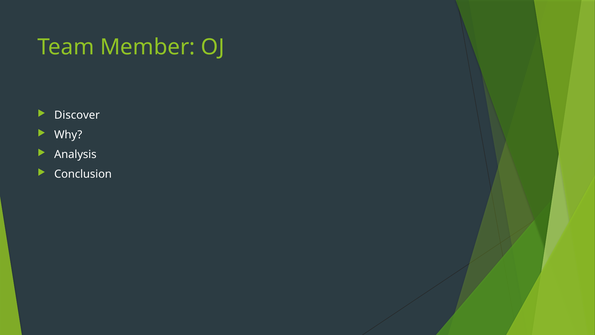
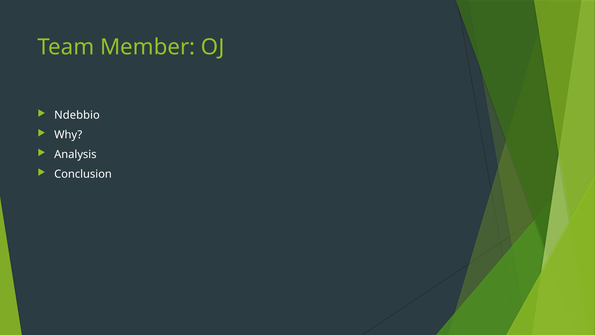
Discover: Discover -> Ndebbio
